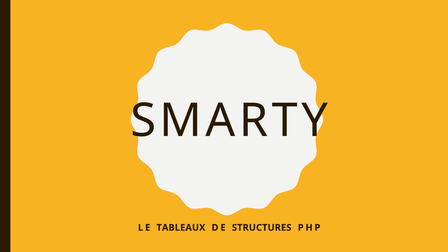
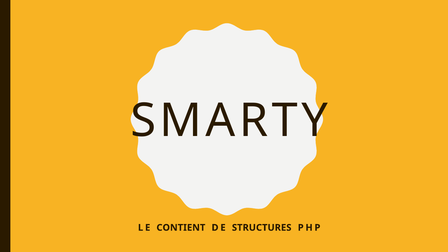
TABLEAUX: TABLEAUX -> CONTIENT
